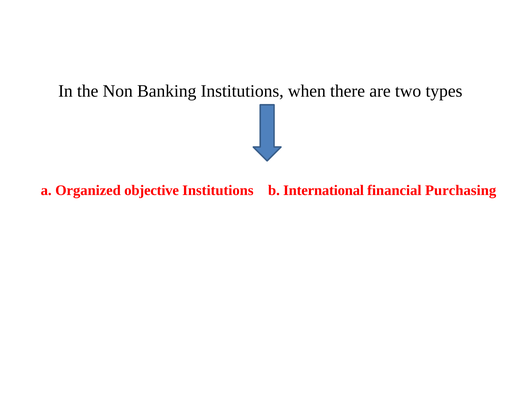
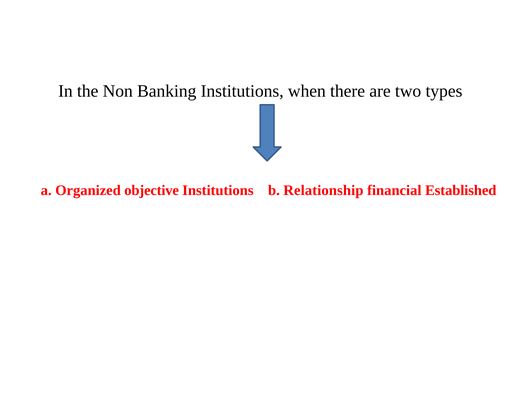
International: International -> Relationship
Purchasing: Purchasing -> Established
